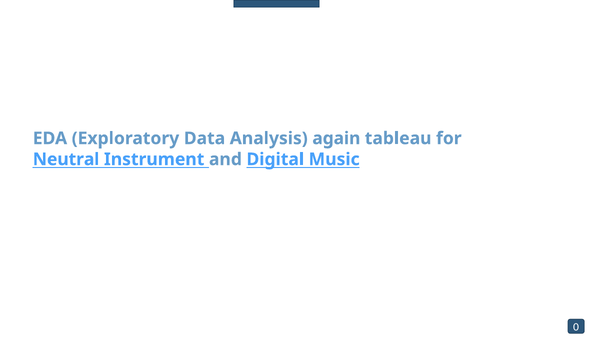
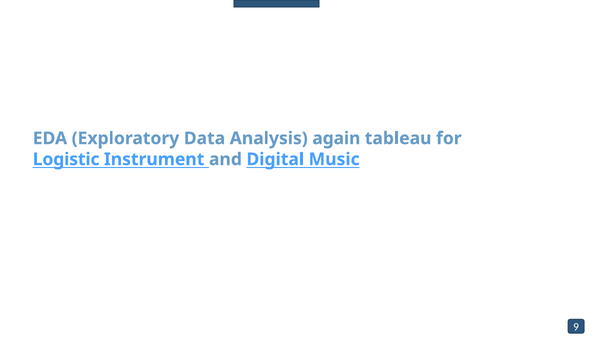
Neutral: Neutral -> Logistic
0: 0 -> 9
